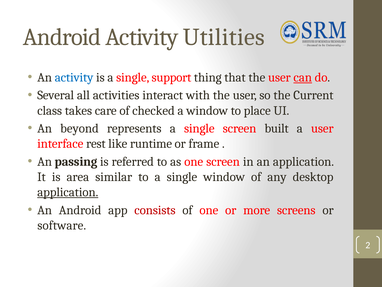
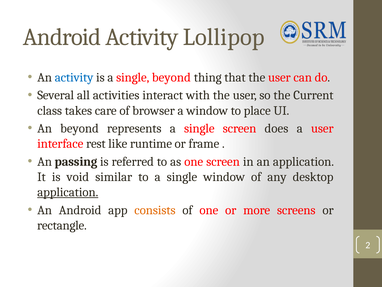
Utilities: Utilities -> Lollipop
single support: support -> beyond
can underline: present -> none
checked: checked -> browser
built: built -> does
area: area -> void
consists colour: red -> orange
software: software -> rectangle
